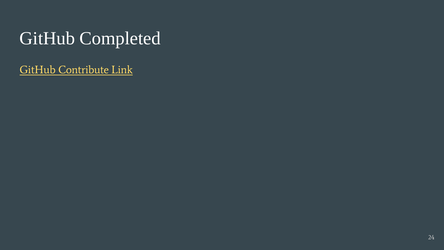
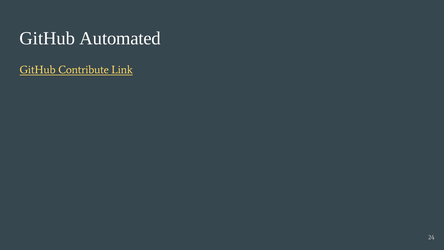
Completed: Completed -> Automated
